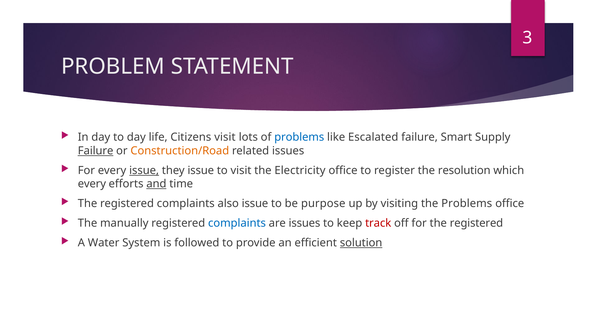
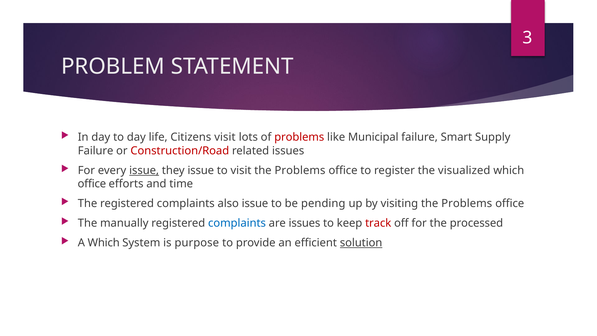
problems at (299, 137) colour: blue -> red
Escalated: Escalated -> Municipal
Failure at (96, 151) underline: present -> none
Construction/Road colour: orange -> red
visit the Electricity: Electricity -> Problems
resolution: resolution -> visualized
every at (92, 184): every -> office
and underline: present -> none
purpose: purpose -> pending
for the registered: registered -> processed
A Water: Water -> Which
followed: followed -> purpose
